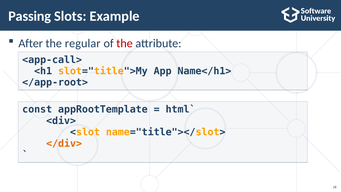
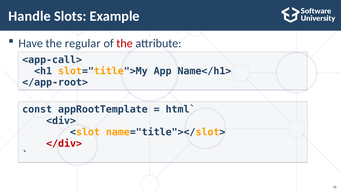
Passing: Passing -> Handle
After: After -> Have
</div> colour: orange -> red
